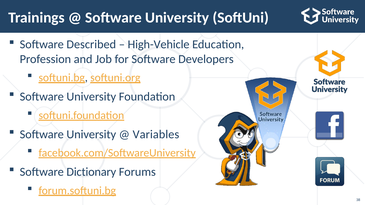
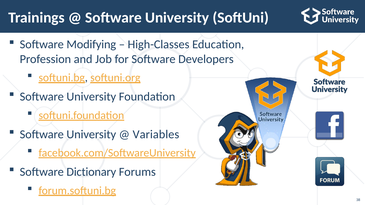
Described: Described -> Modifying
High-Vehicle: High-Vehicle -> High-Classes
